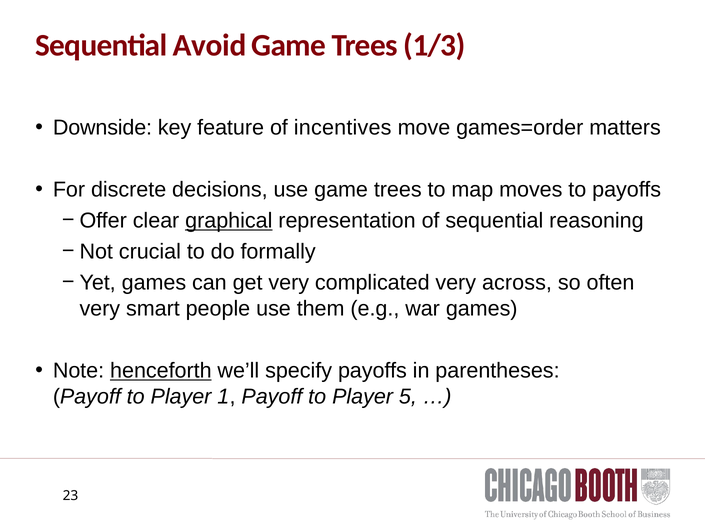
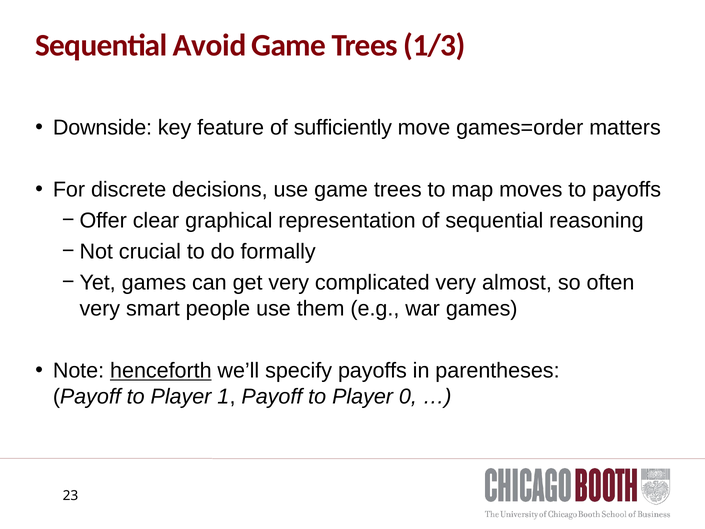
incentives: incentives -> sufficiently
graphical underline: present -> none
across: across -> almost
5: 5 -> 0
